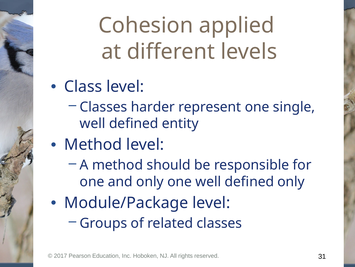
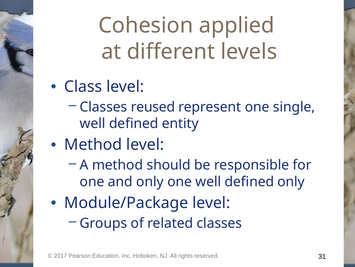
harder: harder -> reused
